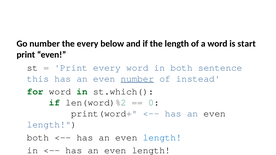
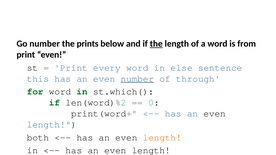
the every: every -> prints
the at (156, 44) underline: none -> present
start: start -> from
in both: both -> else
instead: instead -> through
length at (162, 138) colour: blue -> orange
